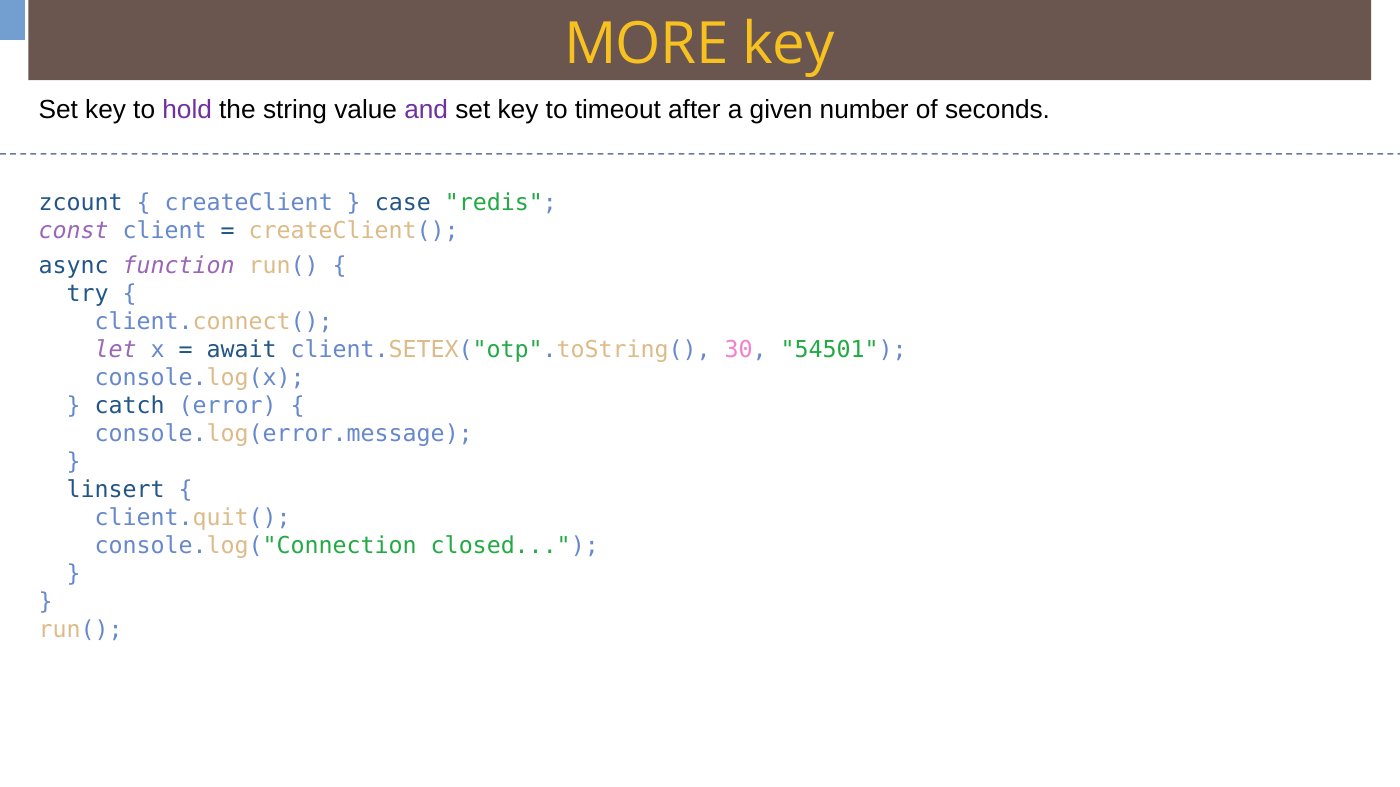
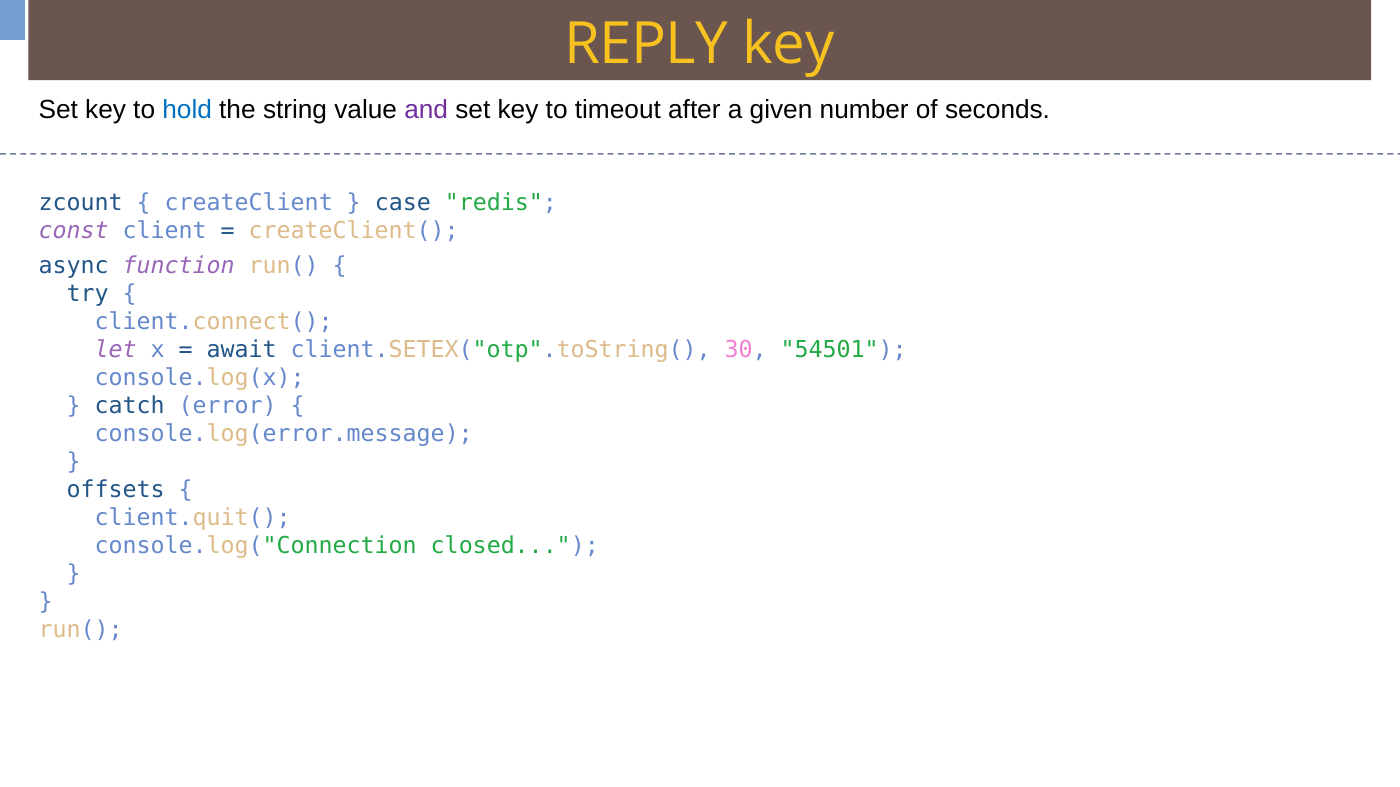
MORE: MORE -> REPLY
hold colour: purple -> blue
linsert: linsert -> offsets
